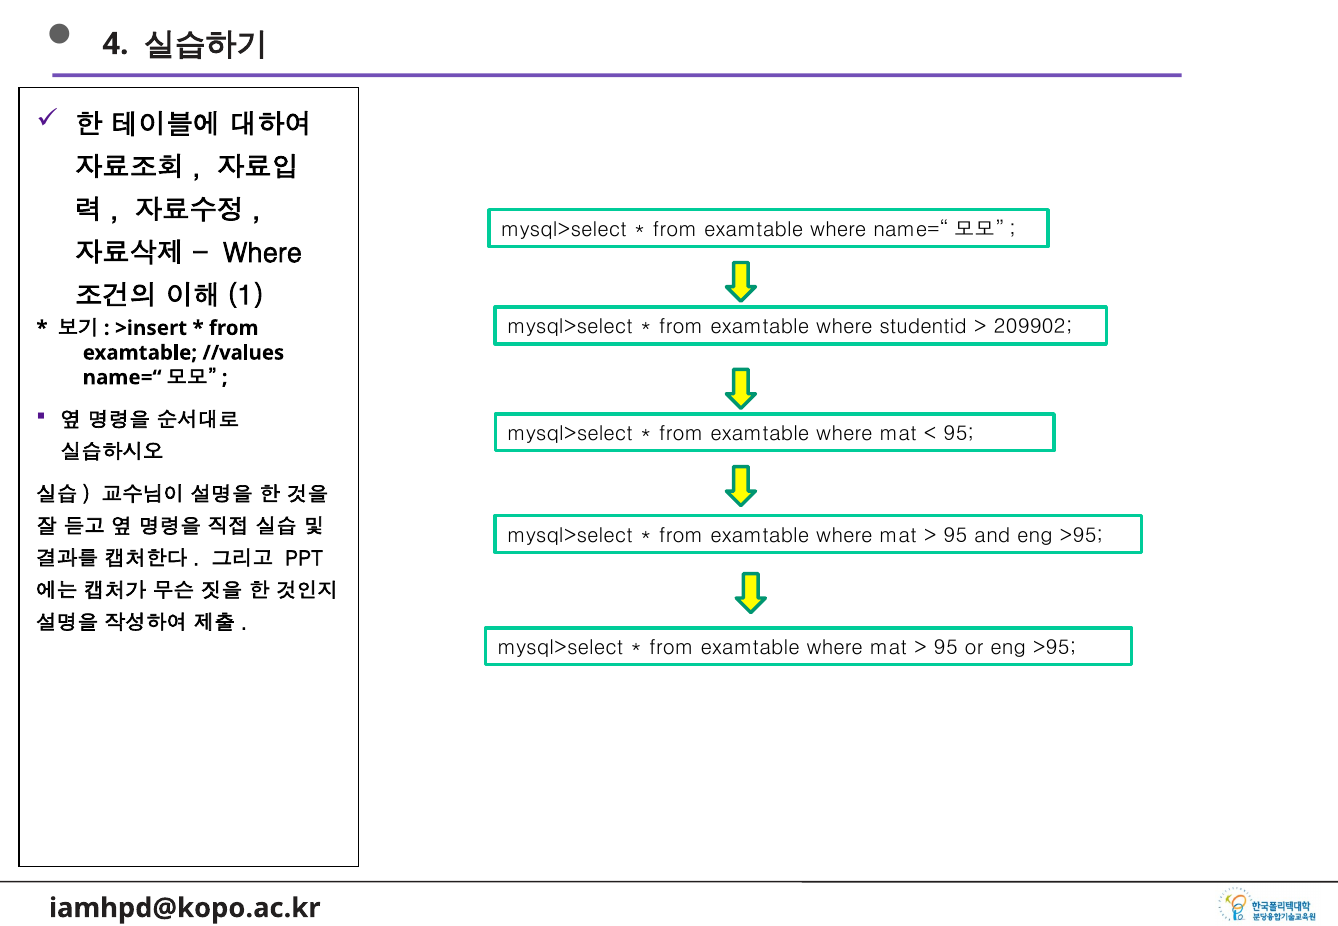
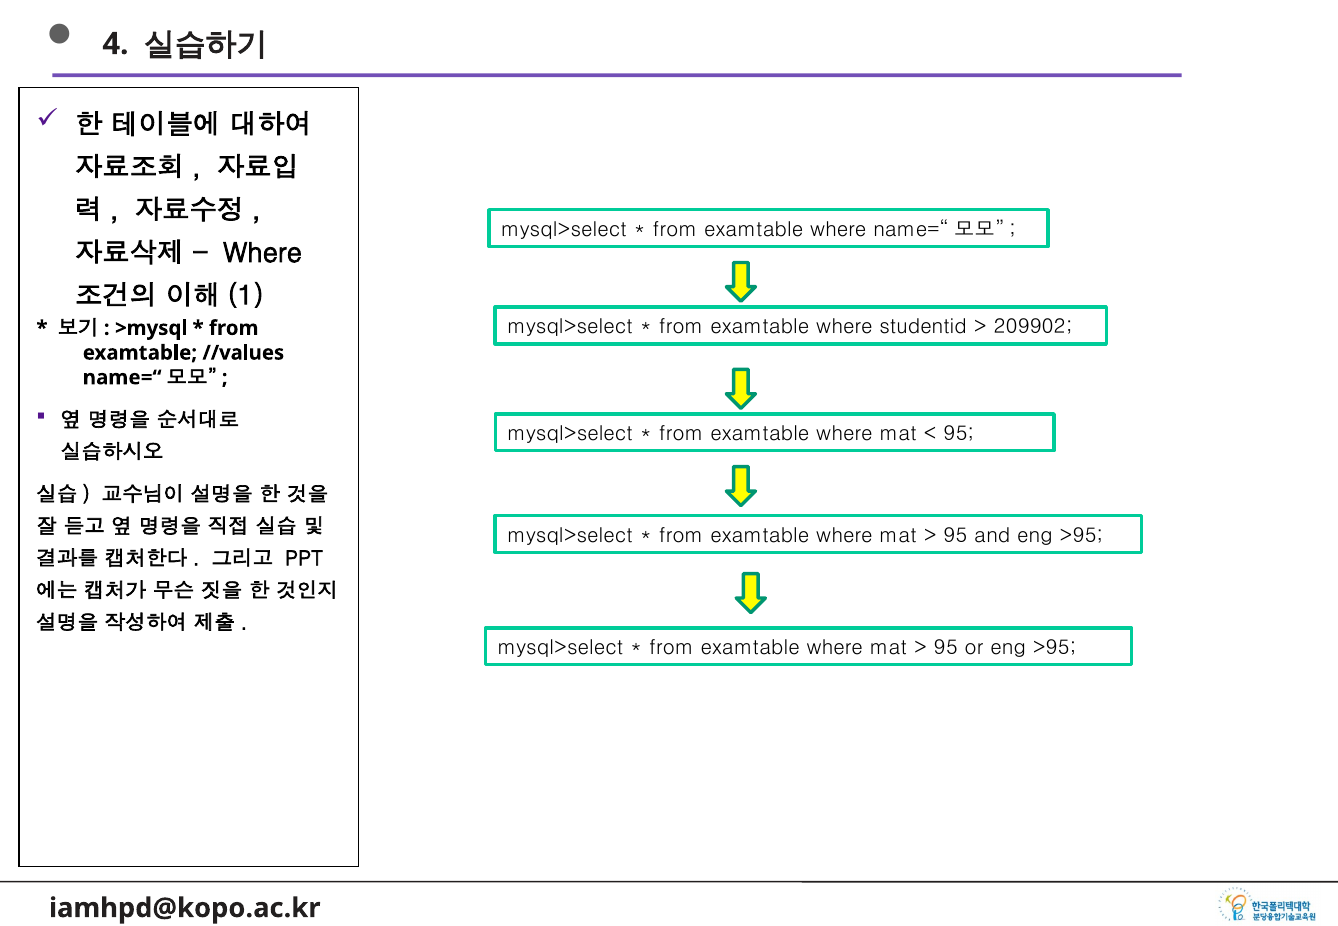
>insert: >insert -> >mysql
